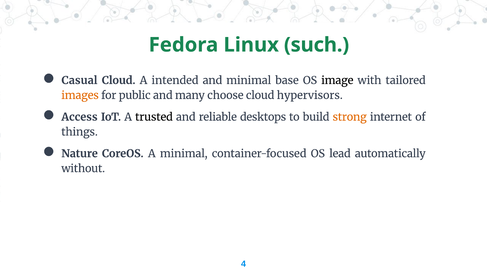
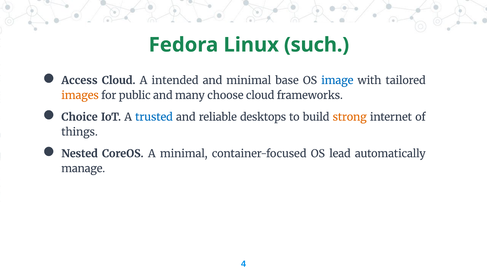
Casual: Casual -> Access
image colour: black -> blue
hypervisors: hypervisors -> frameworks
Access: Access -> Choice
trusted colour: black -> blue
Nature: Nature -> Nested
without: without -> manage
